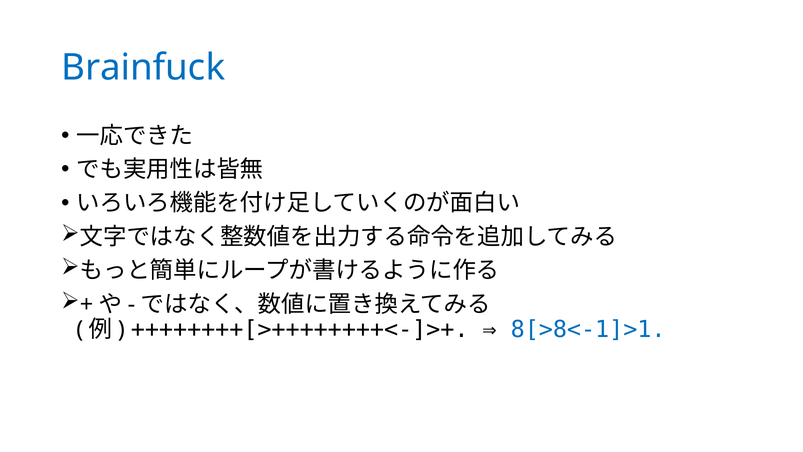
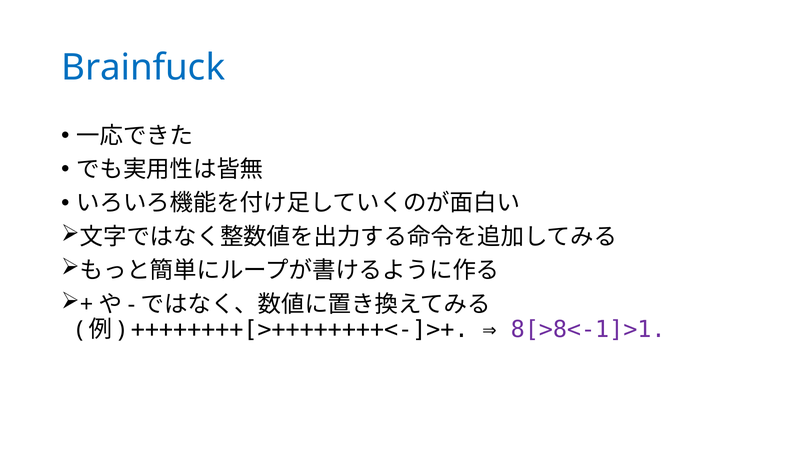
8[>8<-1]>1 colour: blue -> purple
